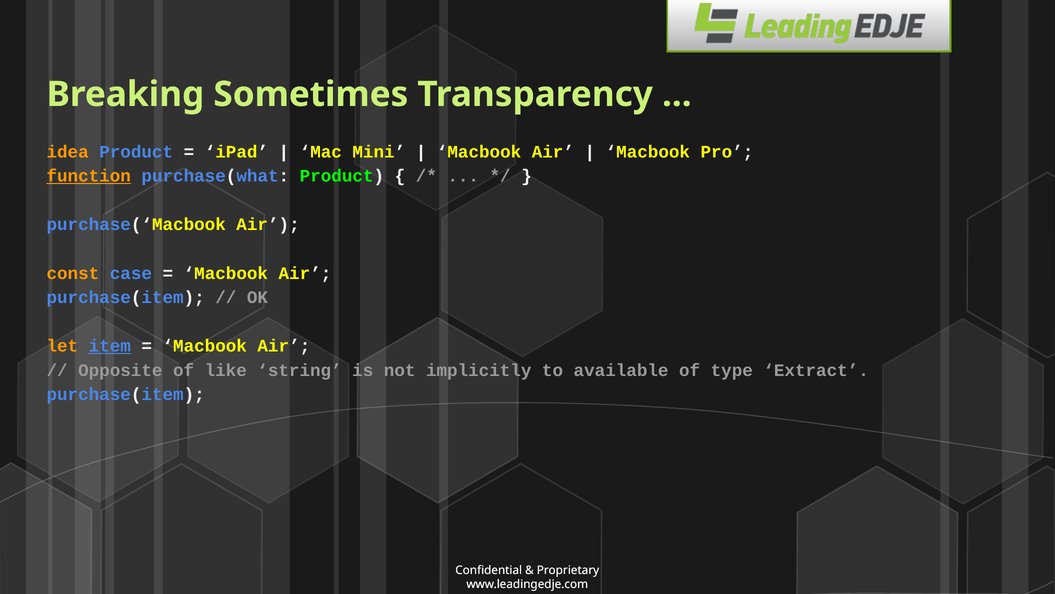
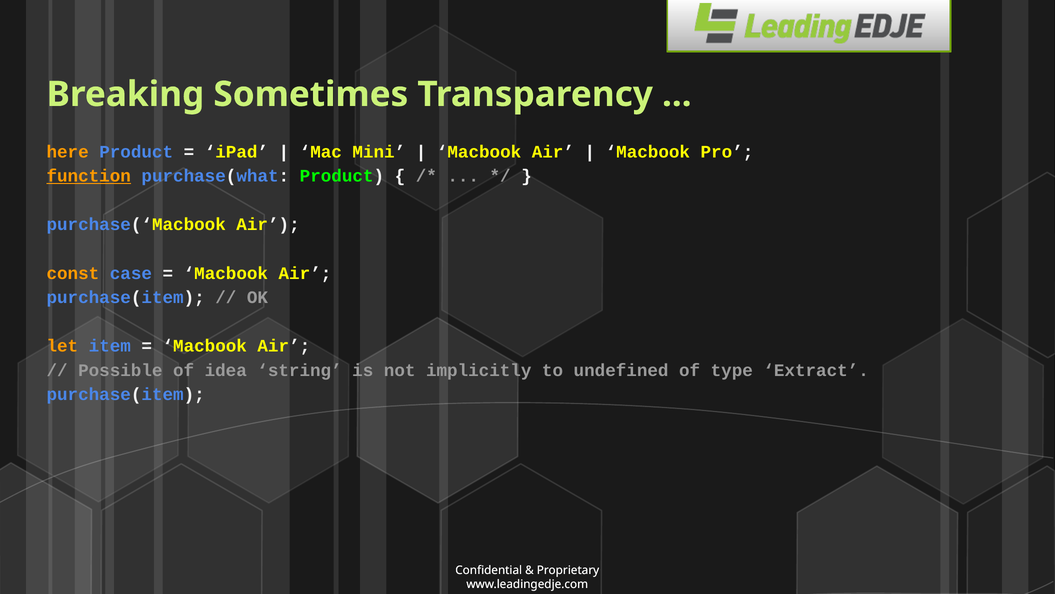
idea: idea -> here
item underline: present -> none
Opposite: Opposite -> Possible
like: like -> idea
available: available -> undefined
